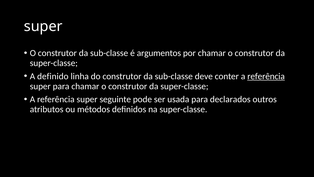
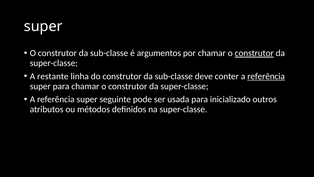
construtor at (254, 53) underline: none -> present
definido: definido -> restante
declarados: declarados -> inicializado
